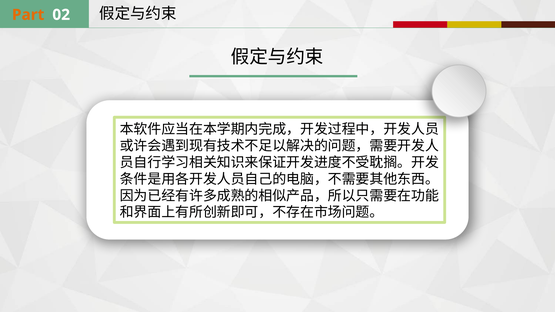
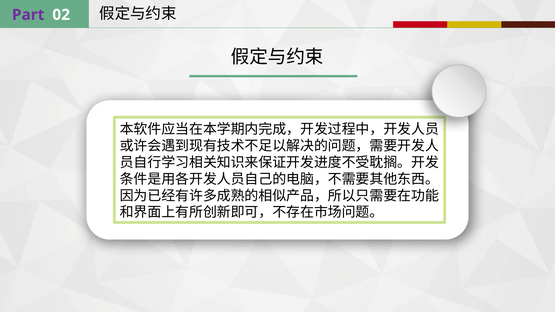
Part colour: orange -> purple
